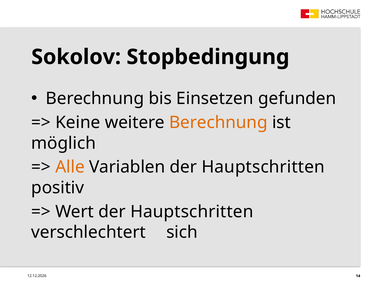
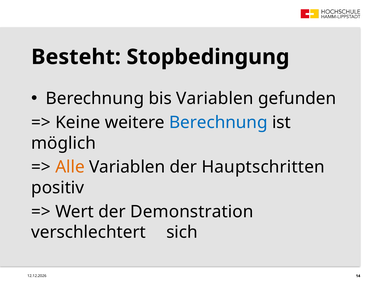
Sokolov: Sokolov -> Besteht
bis Einsetzen: Einsetzen -> Variablen
Berechnung at (218, 123) colour: orange -> blue
Wert der Hauptschritten: Hauptschritten -> Demonstration
